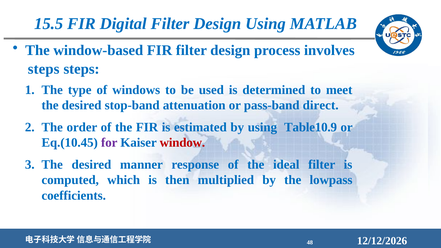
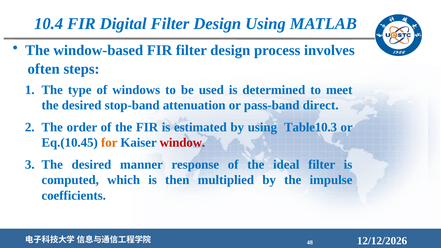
15.5: 15.5 -> 10.4
steps at (44, 69): steps -> often
Table10.9: Table10.9 -> Table10.3
for colour: purple -> orange
lowpass: lowpass -> impulse
